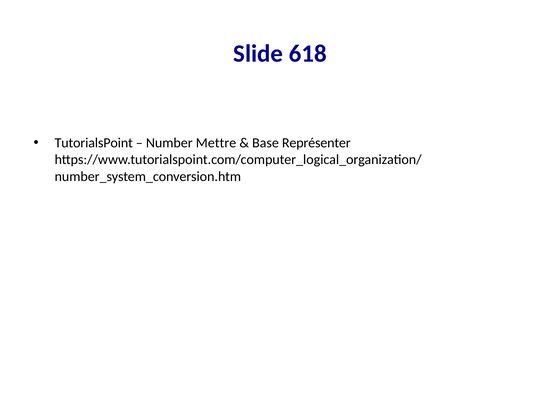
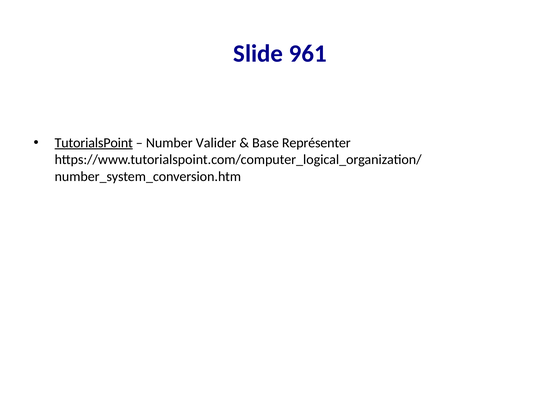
618: 618 -> 961
TutorialsPoint underline: none -> present
Mettre: Mettre -> Valider
